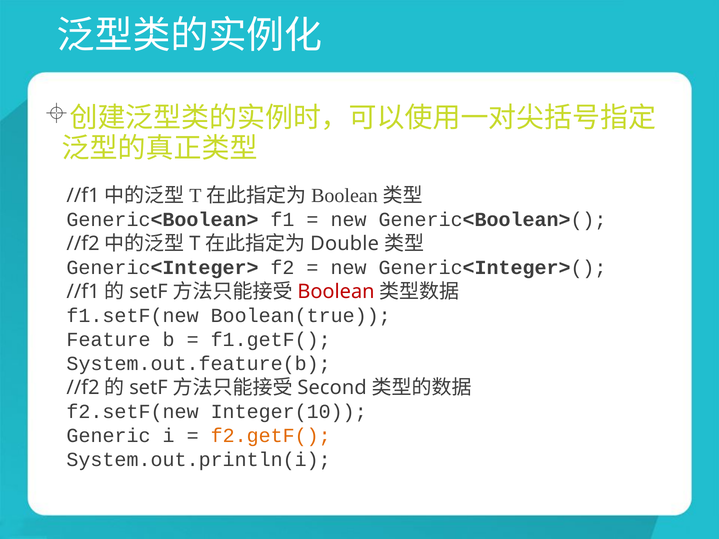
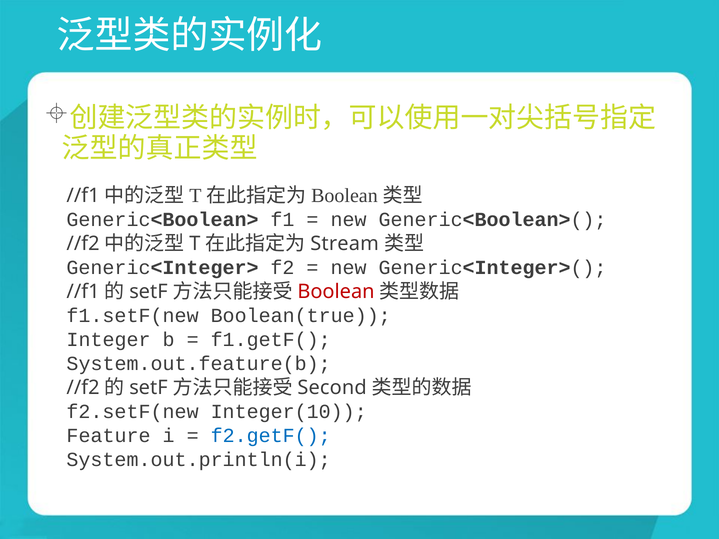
Double: Double -> Stream
Feature: Feature -> Integer
Generic: Generic -> Feature
f2.getF( colour: orange -> blue
